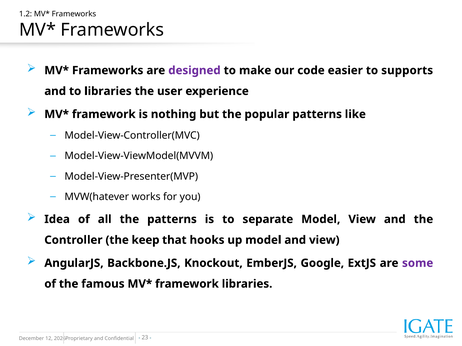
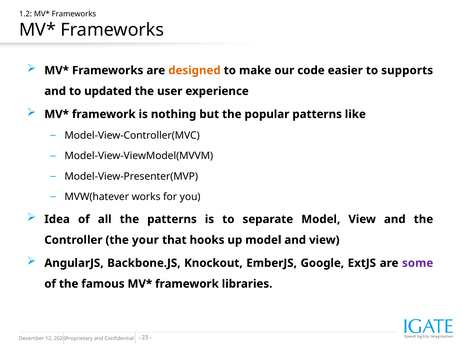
designed colour: purple -> orange
to libraries: libraries -> updated
keep: keep -> your
